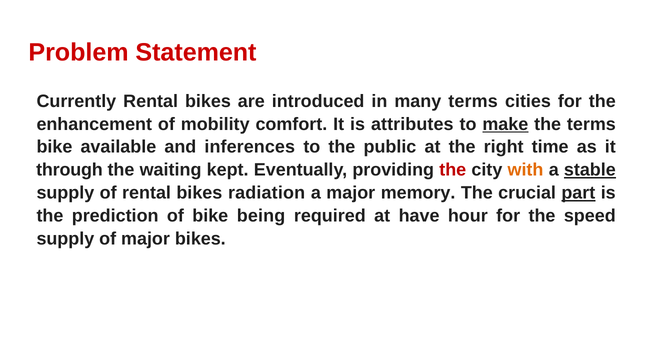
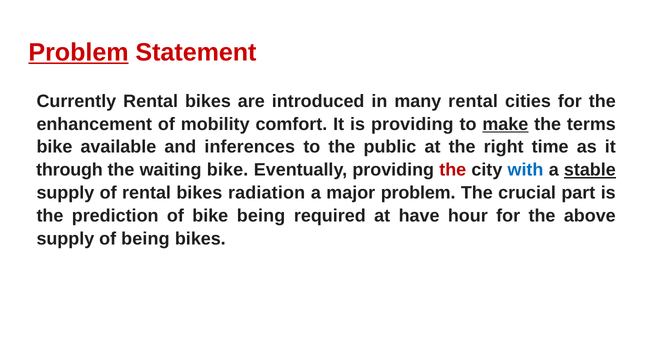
Problem at (79, 52) underline: none -> present
many terms: terms -> rental
is attributes: attributes -> providing
waiting kept: kept -> bike
with colour: orange -> blue
major memory: memory -> problem
part underline: present -> none
speed: speed -> above
of major: major -> being
